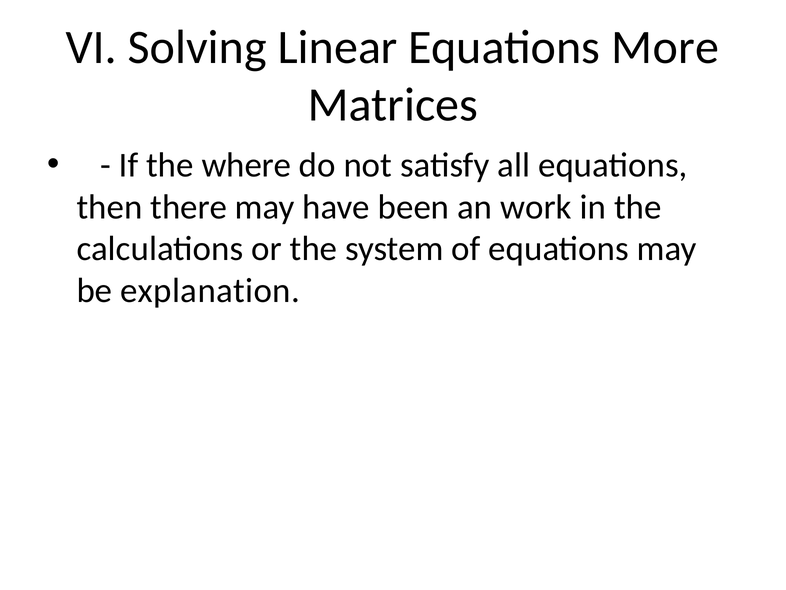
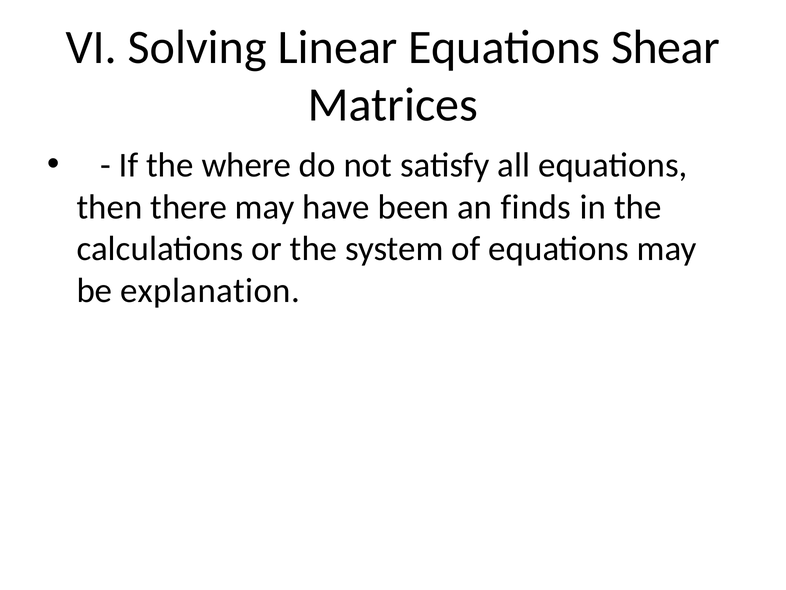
More: More -> Shear
work: work -> finds
